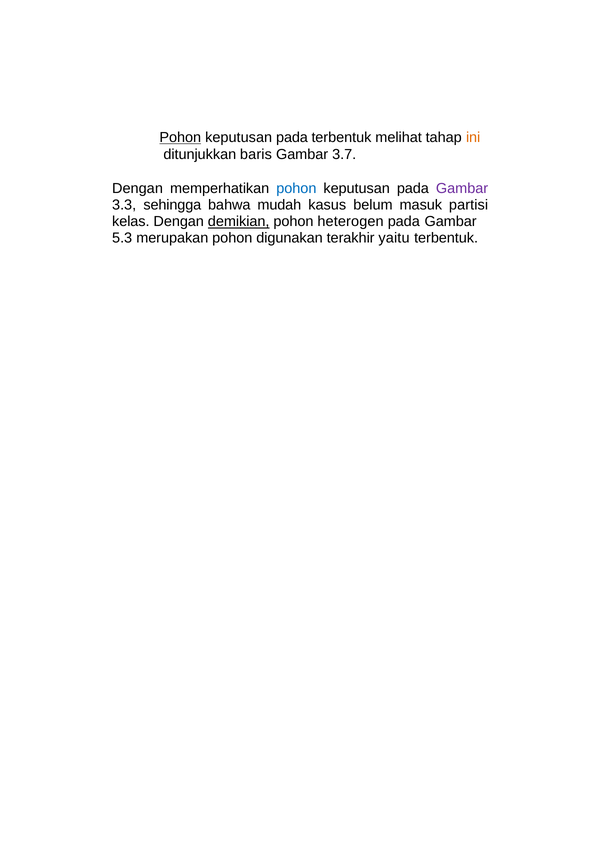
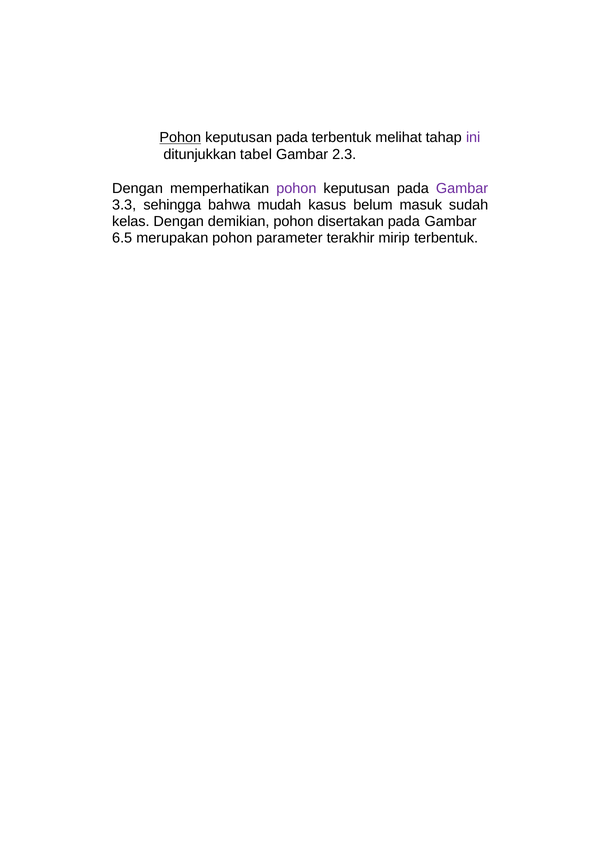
ini colour: orange -> purple
baris: baris -> tabel
3.7: 3.7 -> 2.3
pohon at (296, 189) colour: blue -> purple
partisi: partisi -> sudah
demikian underline: present -> none
heterogen: heterogen -> disertakan
5.3: 5.3 -> 6.5
digunakan: digunakan -> parameter
yaitu: yaitu -> mirip
